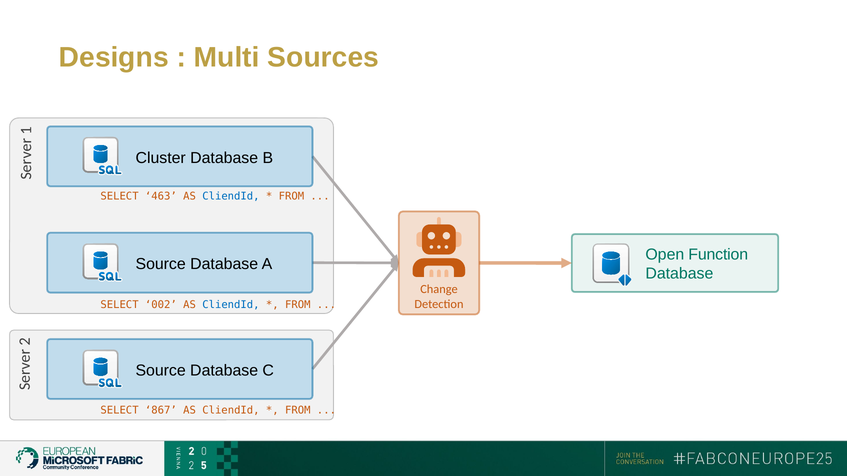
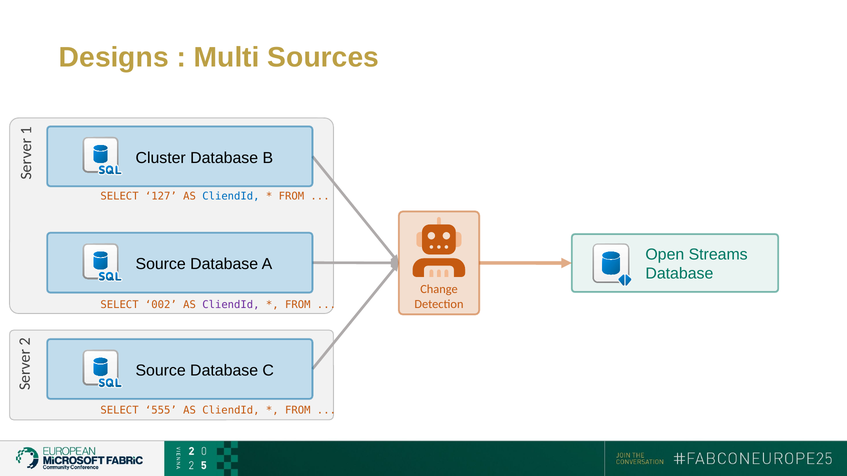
463: 463 -> 127
Function: Function -> Streams
CliendId at (231, 305) colour: blue -> purple
867: 867 -> 555
